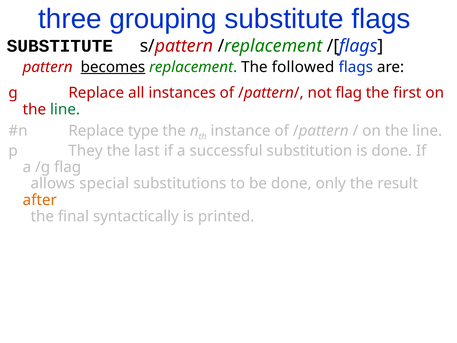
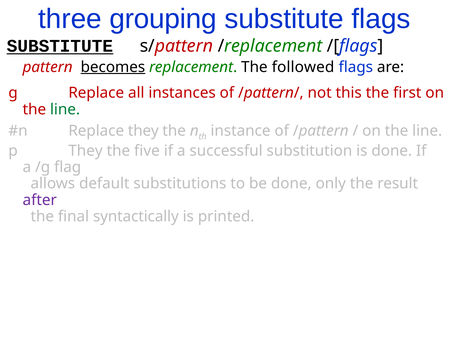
SUBSTITUTE at (60, 46) underline: none -> present
not flag: flag -> this
Replace type: type -> they
last: last -> five
special: special -> default
after colour: orange -> purple
